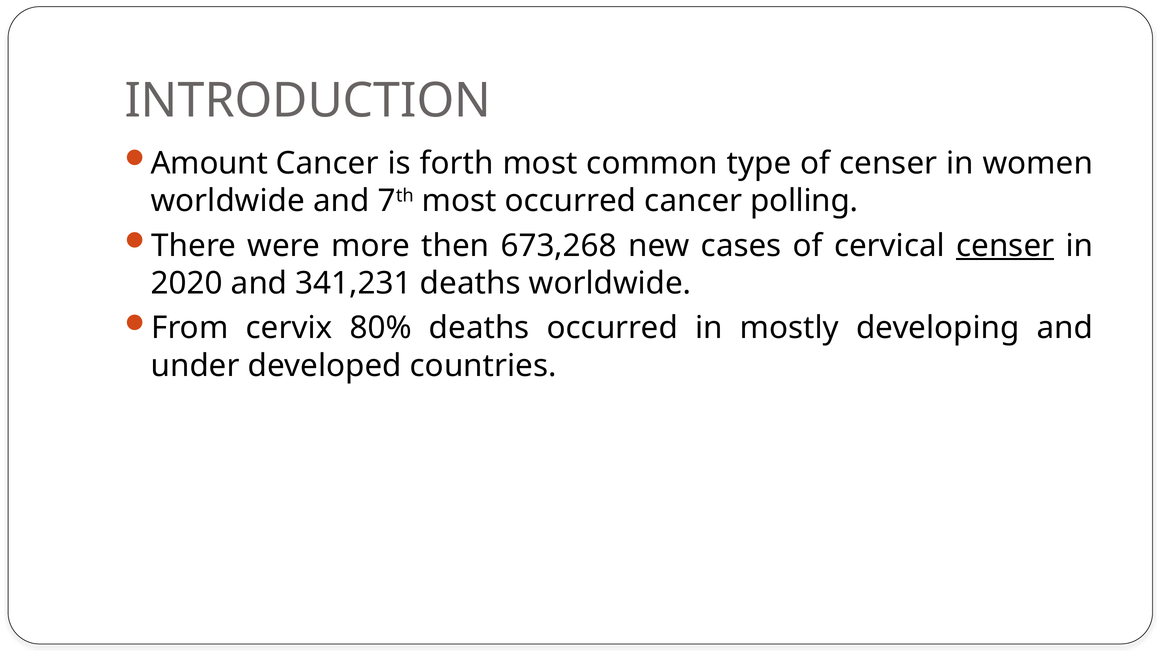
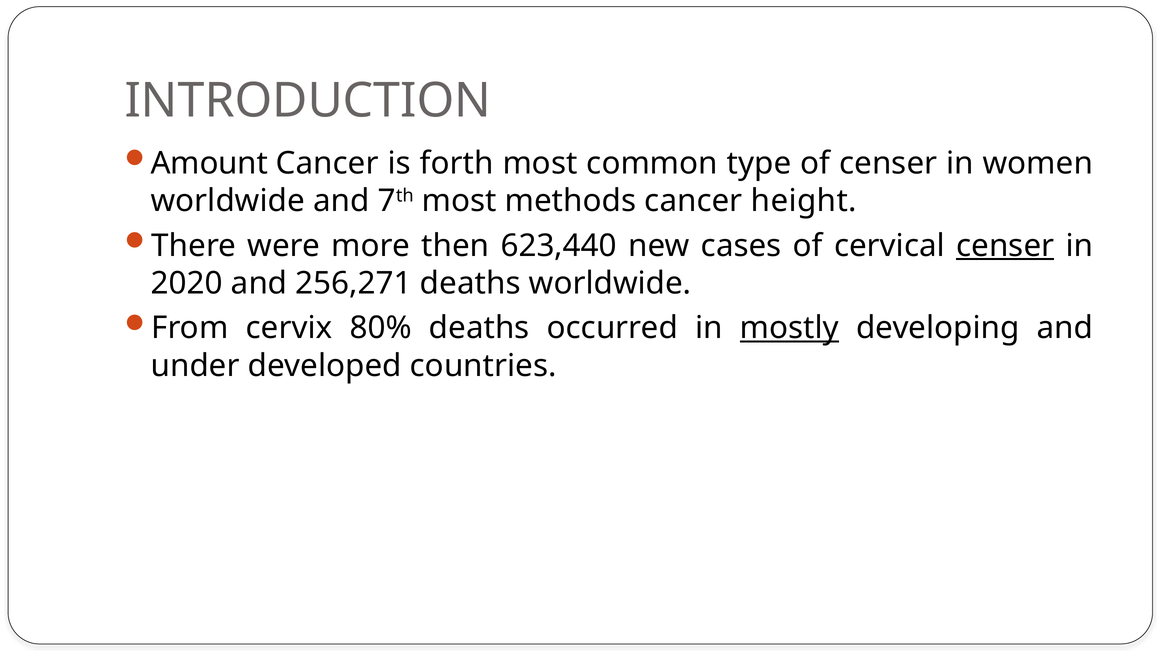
most occurred: occurred -> methods
polling: polling -> height
673,268: 673,268 -> 623,440
341,231: 341,231 -> 256,271
mostly underline: none -> present
